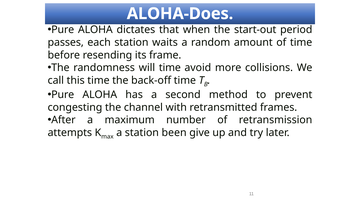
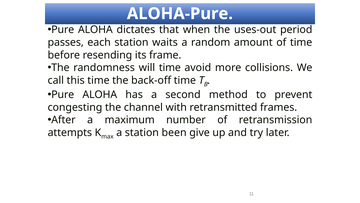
ALOHA-Does: ALOHA-Does -> ALOHA-Pure
start-out: start-out -> uses-out
